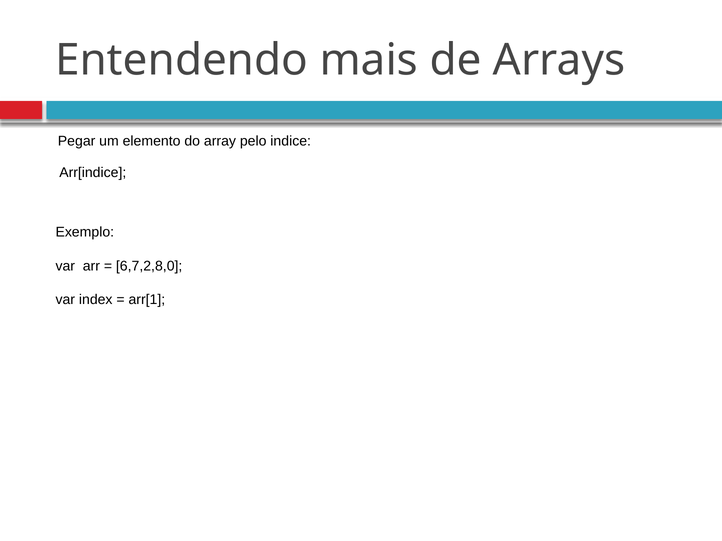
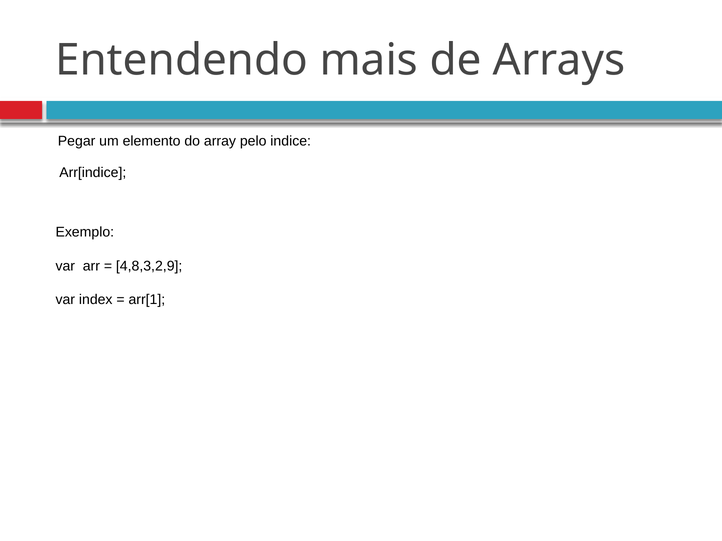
6,7,2,8,0: 6,7,2,8,0 -> 4,8,3,2,9
